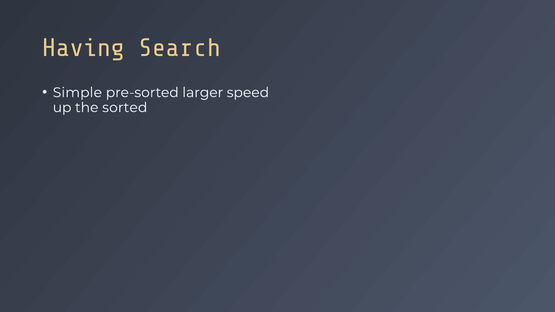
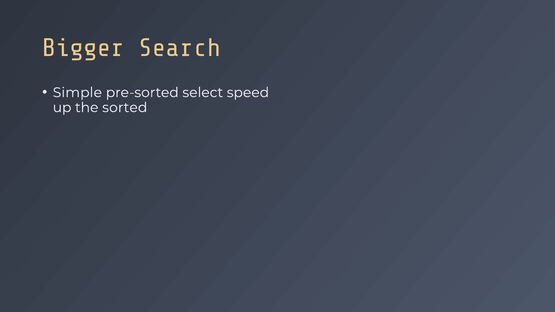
Having: Having -> Bigger
larger: larger -> select
